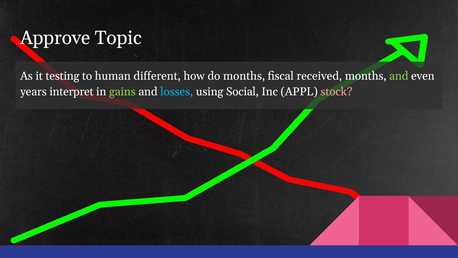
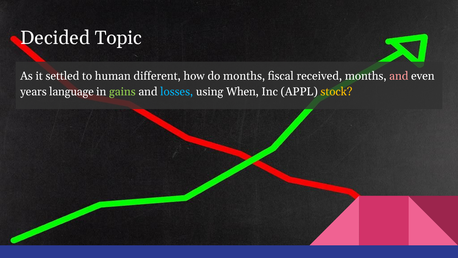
Approve: Approve -> Decided
testing: testing -> settled
and at (399, 76) colour: light green -> pink
interpret: interpret -> language
Social: Social -> When
stock colour: pink -> yellow
